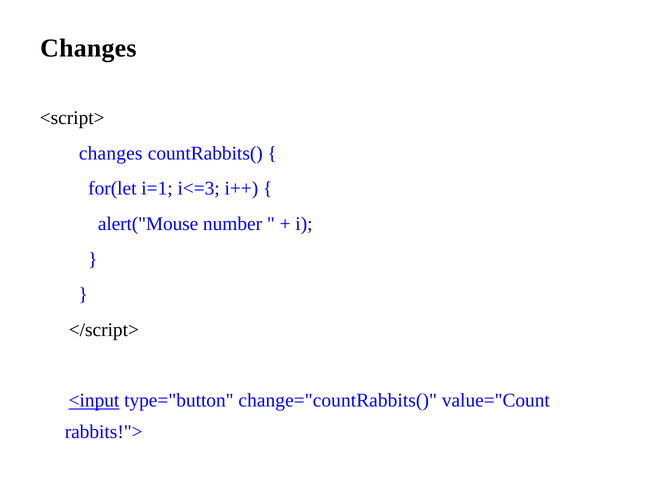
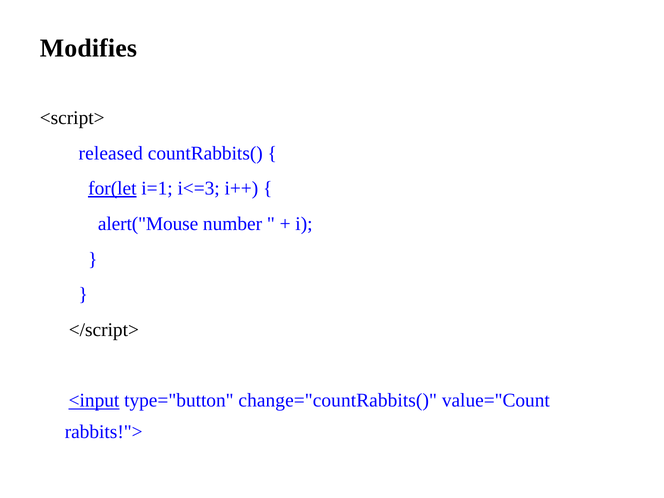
Changes at (88, 48): Changes -> Modifies
changes at (111, 153): changes -> released
for(let underline: none -> present
